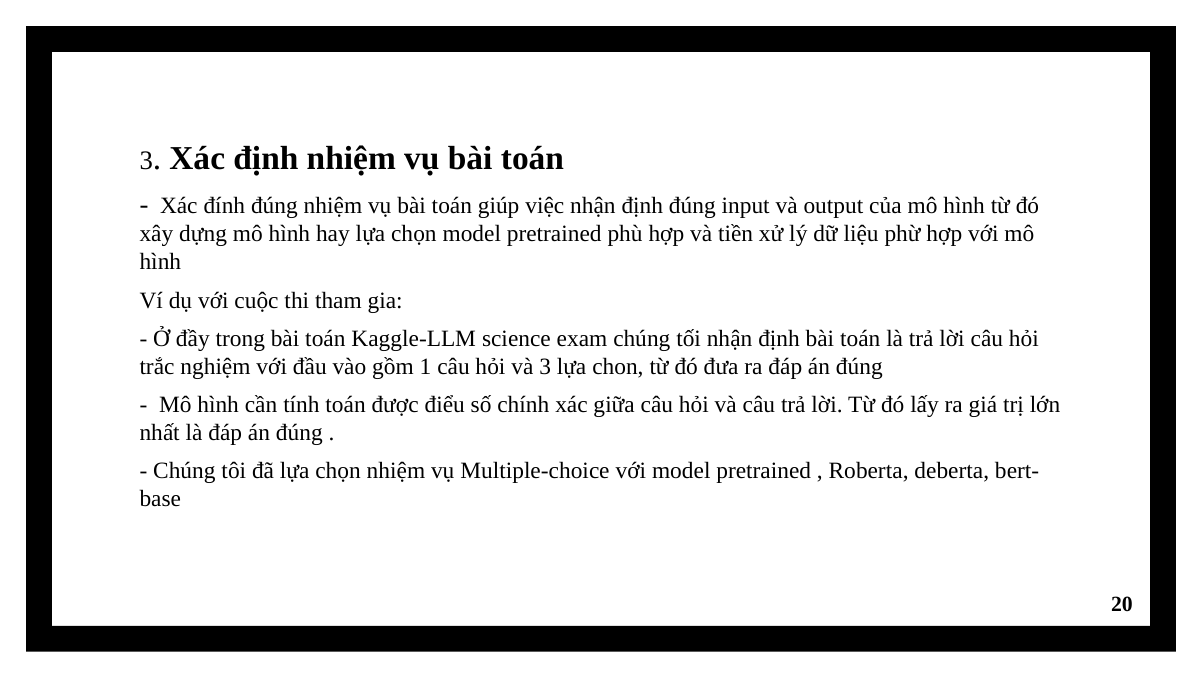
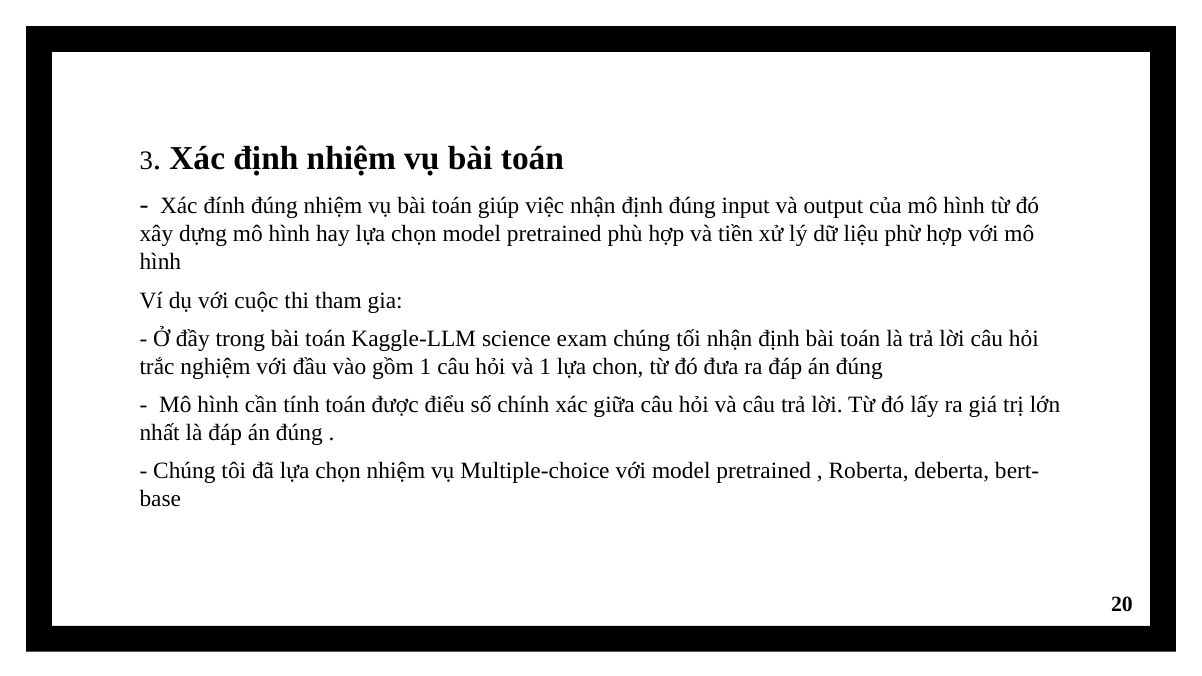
và 3: 3 -> 1
